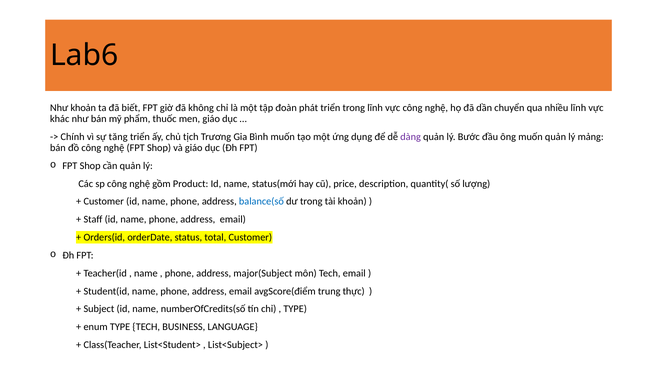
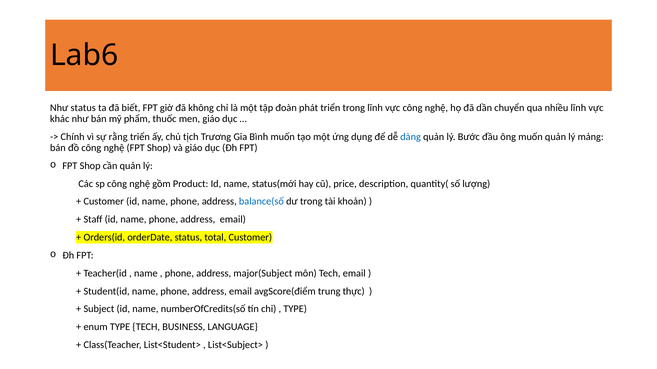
Như khoản: khoản -> status
tăng: tăng -> rằng
dàng colour: purple -> blue
